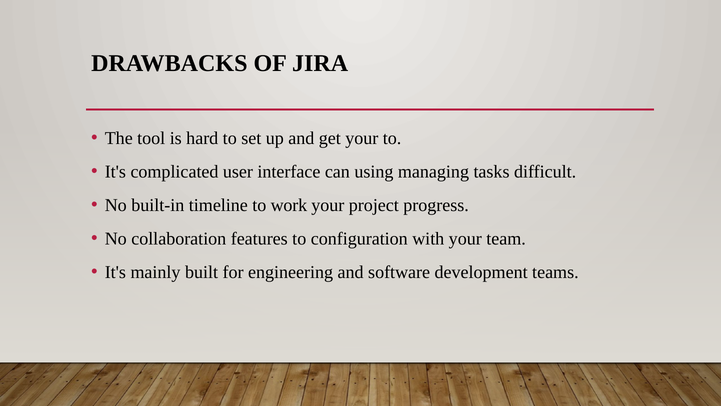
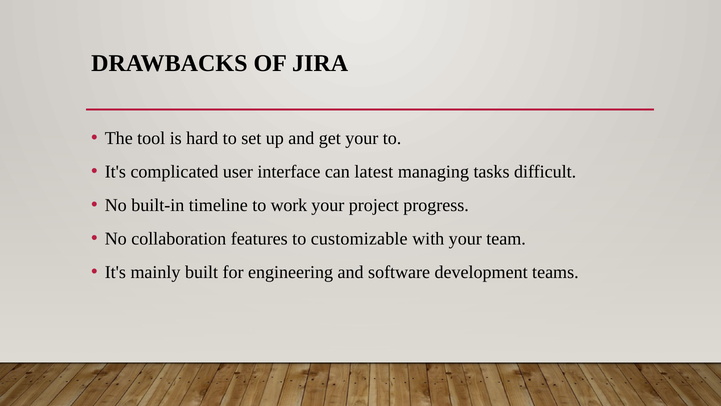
using: using -> latest
configuration: configuration -> customizable
